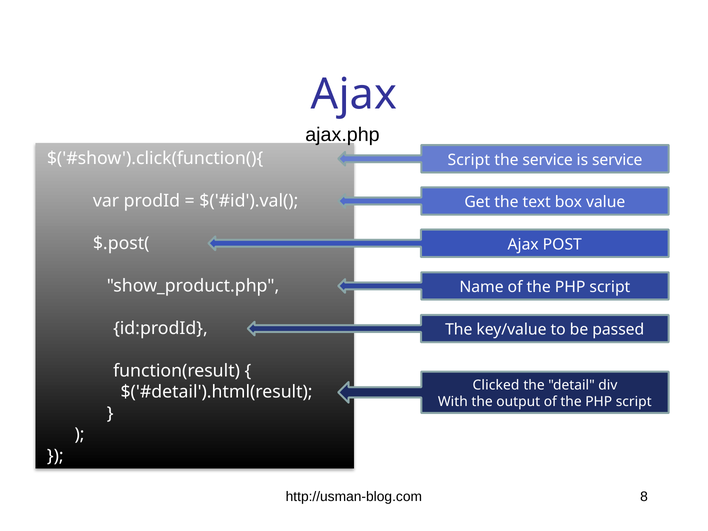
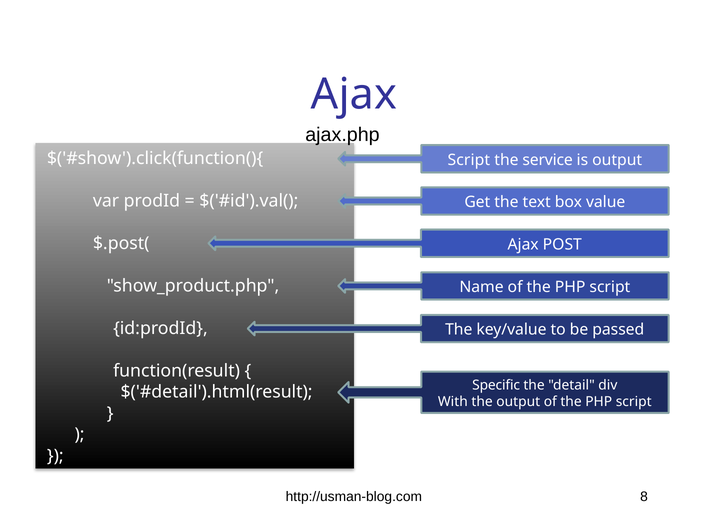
is service: service -> output
Clicked: Clicked -> Specific
